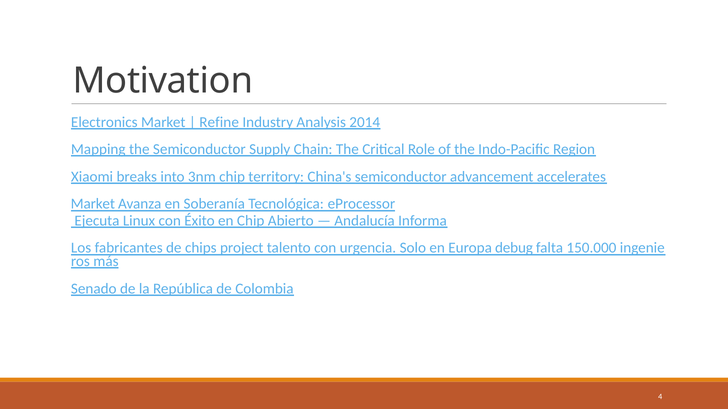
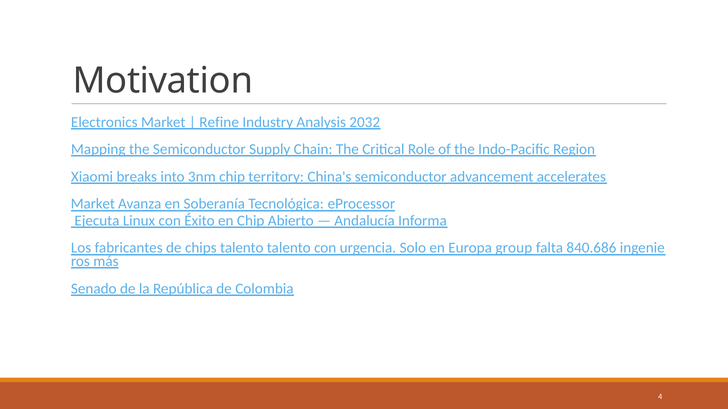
2014: 2014 -> 2032
chips project: project -> talento
debug: debug -> group
150.000: 150.000 -> 840.686
